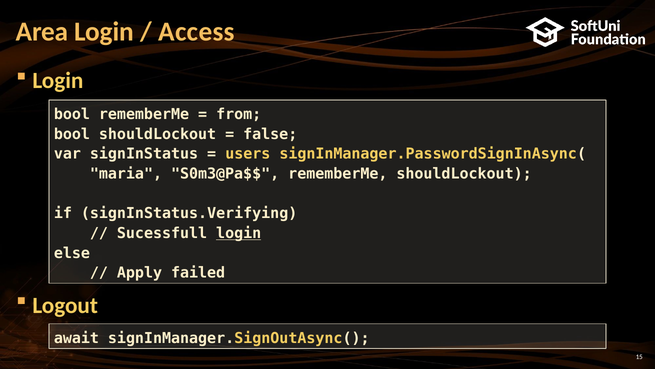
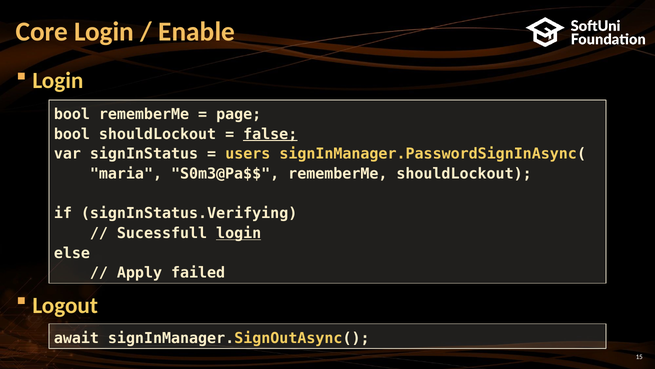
Area: Area -> Core
Access: Access -> Enable
from: from -> page
false underline: none -> present
